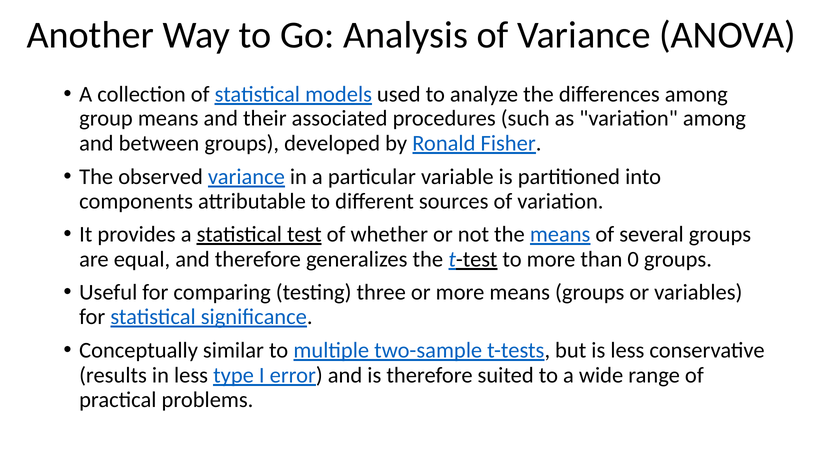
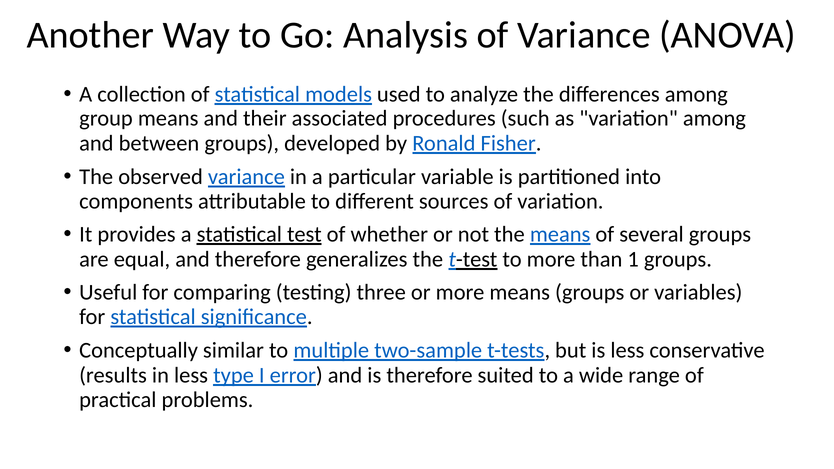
0: 0 -> 1
